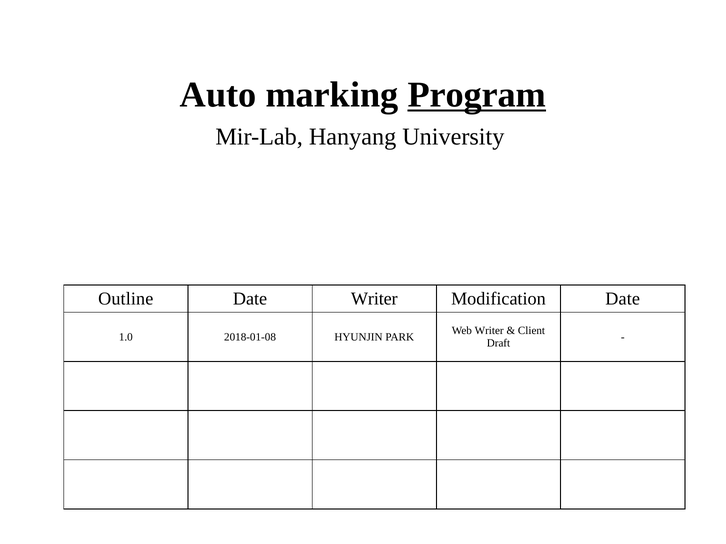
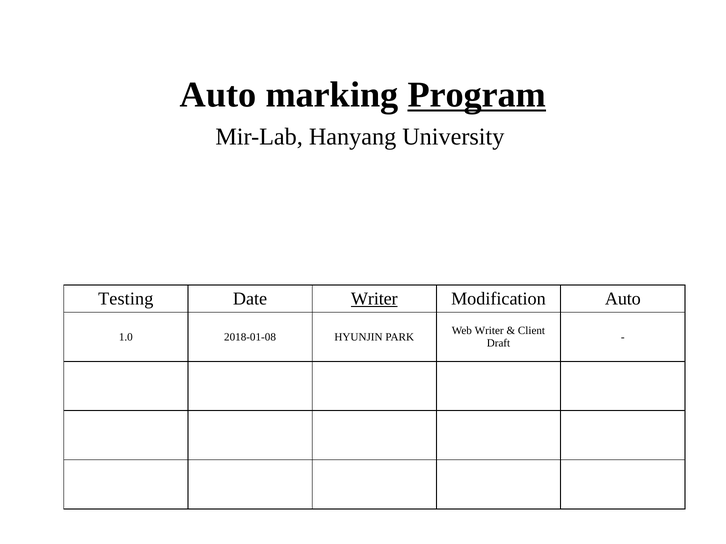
Outline: Outline -> Testing
Writer at (374, 299) underline: none -> present
Modification Date: Date -> Auto
